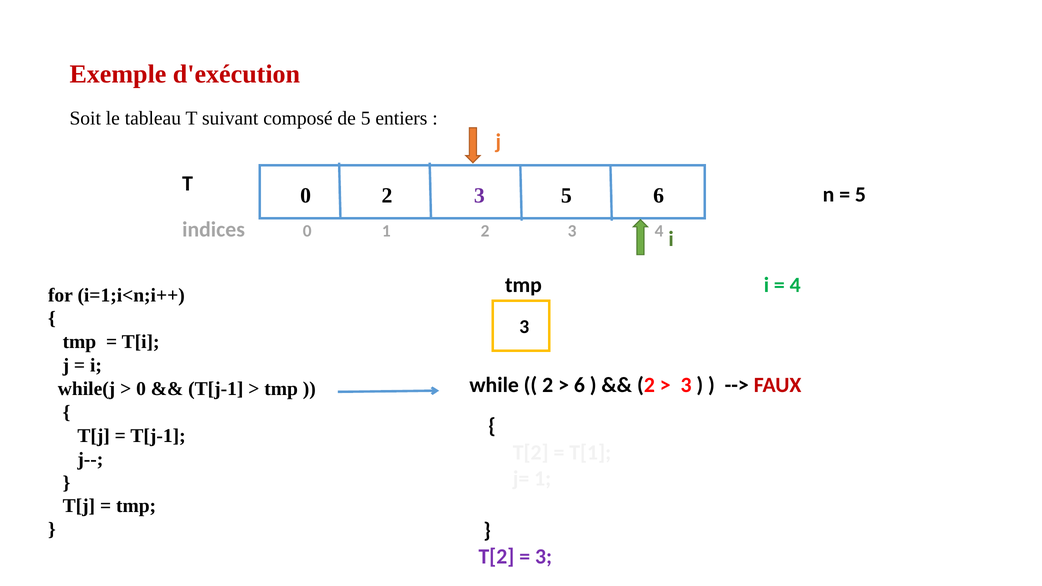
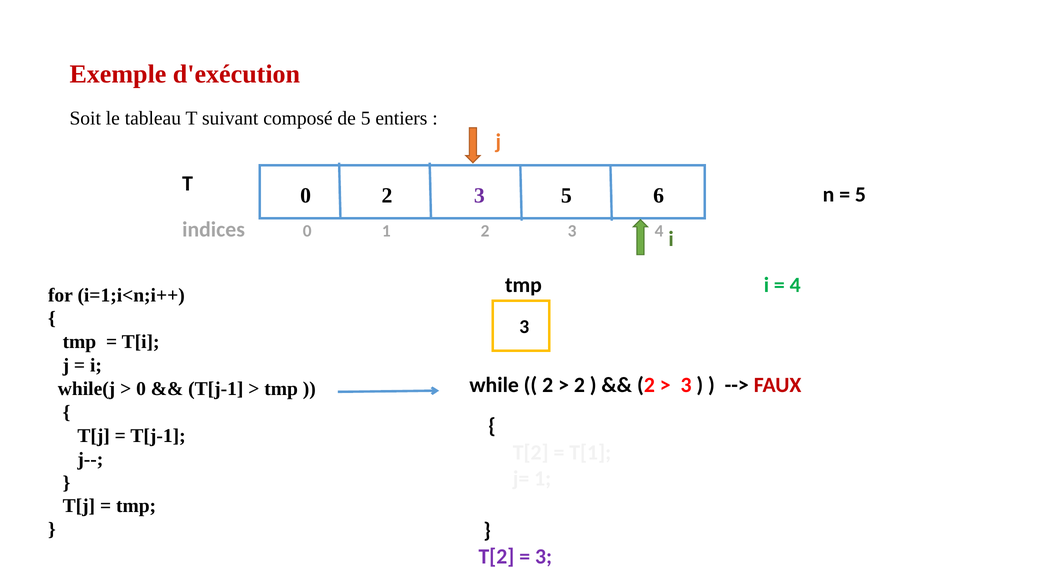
6 at (579, 385): 6 -> 2
